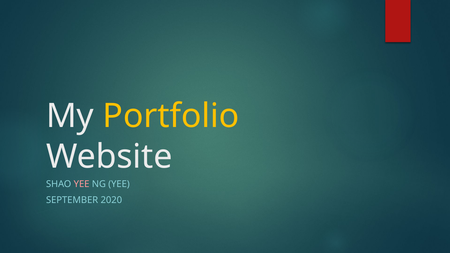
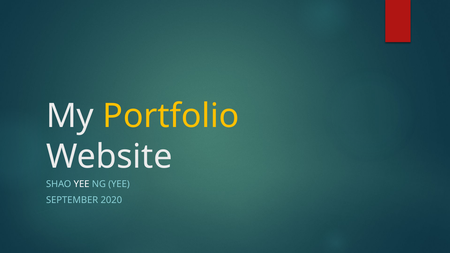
YEE at (82, 184) colour: pink -> white
